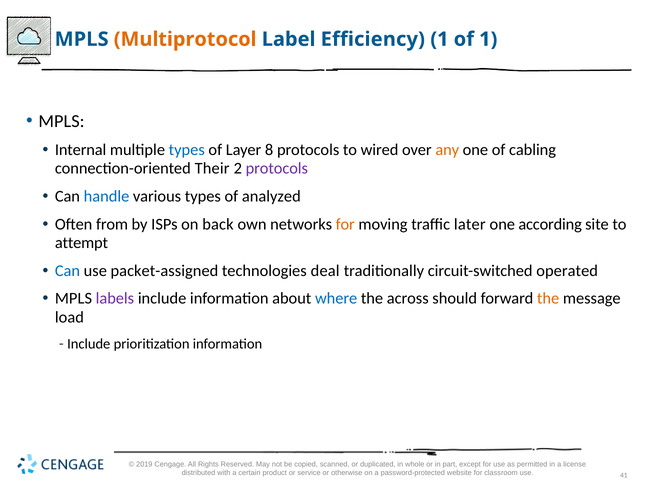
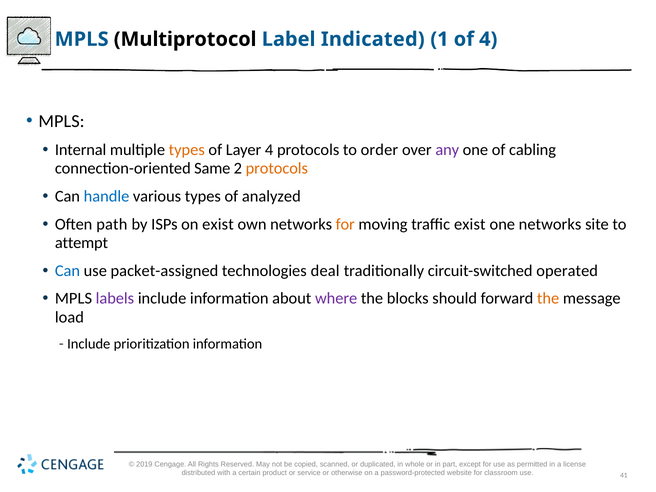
Multiprotocol colour: orange -> black
Efficiency: Efficiency -> Indicated
of 1: 1 -> 4
types at (187, 150) colour: blue -> orange
Layer 8: 8 -> 4
wired: wired -> order
any colour: orange -> purple
Their: Their -> Same
protocols at (277, 169) colour: purple -> orange
from: from -> path
on back: back -> exist
traffic later: later -> exist
one according: according -> networks
where colour: blue -> purple
across: across -> blocks
